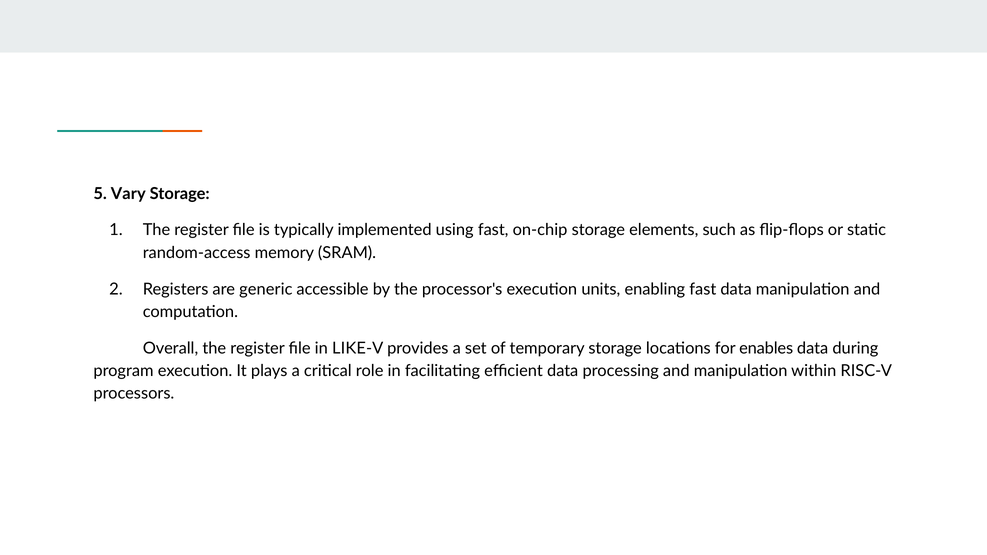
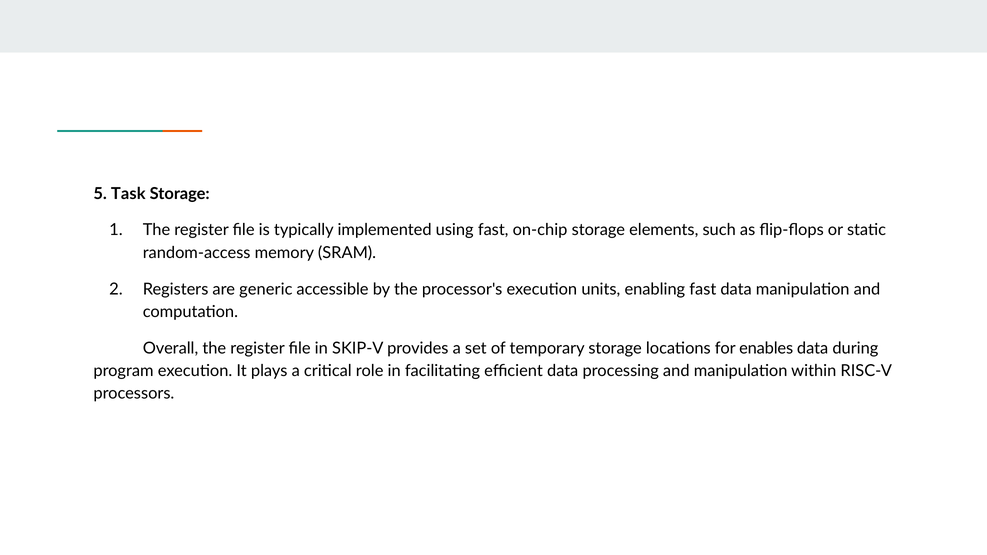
Vary: Vary -> Task
LIKE-V: LIKE-V -> SKIP-V
